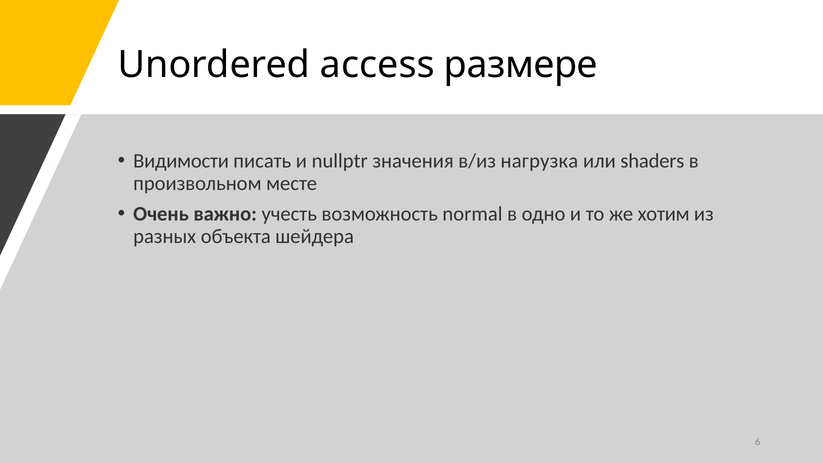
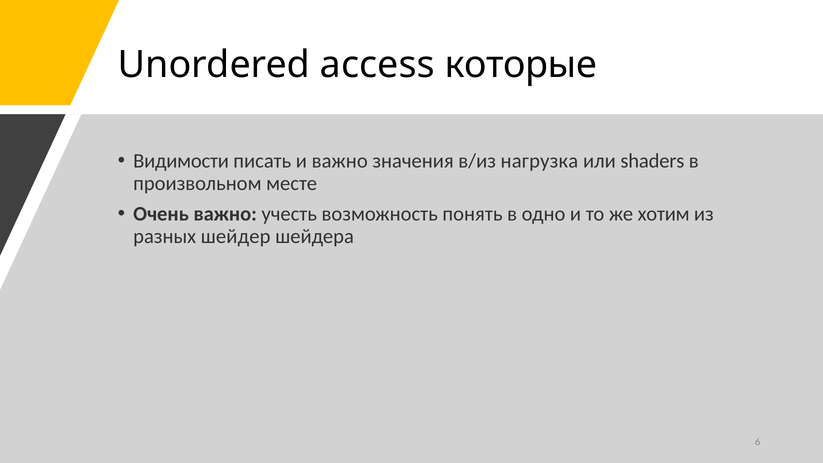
размере: размере -> которые
и nullptr: nullptr -> важно
normal: normal -> понять
объекта: объекта -> шейдер
